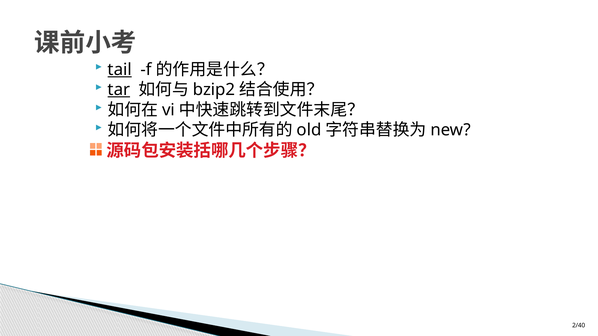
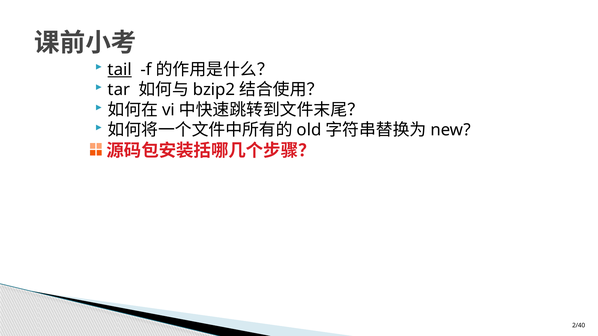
tar underline: present -> none
